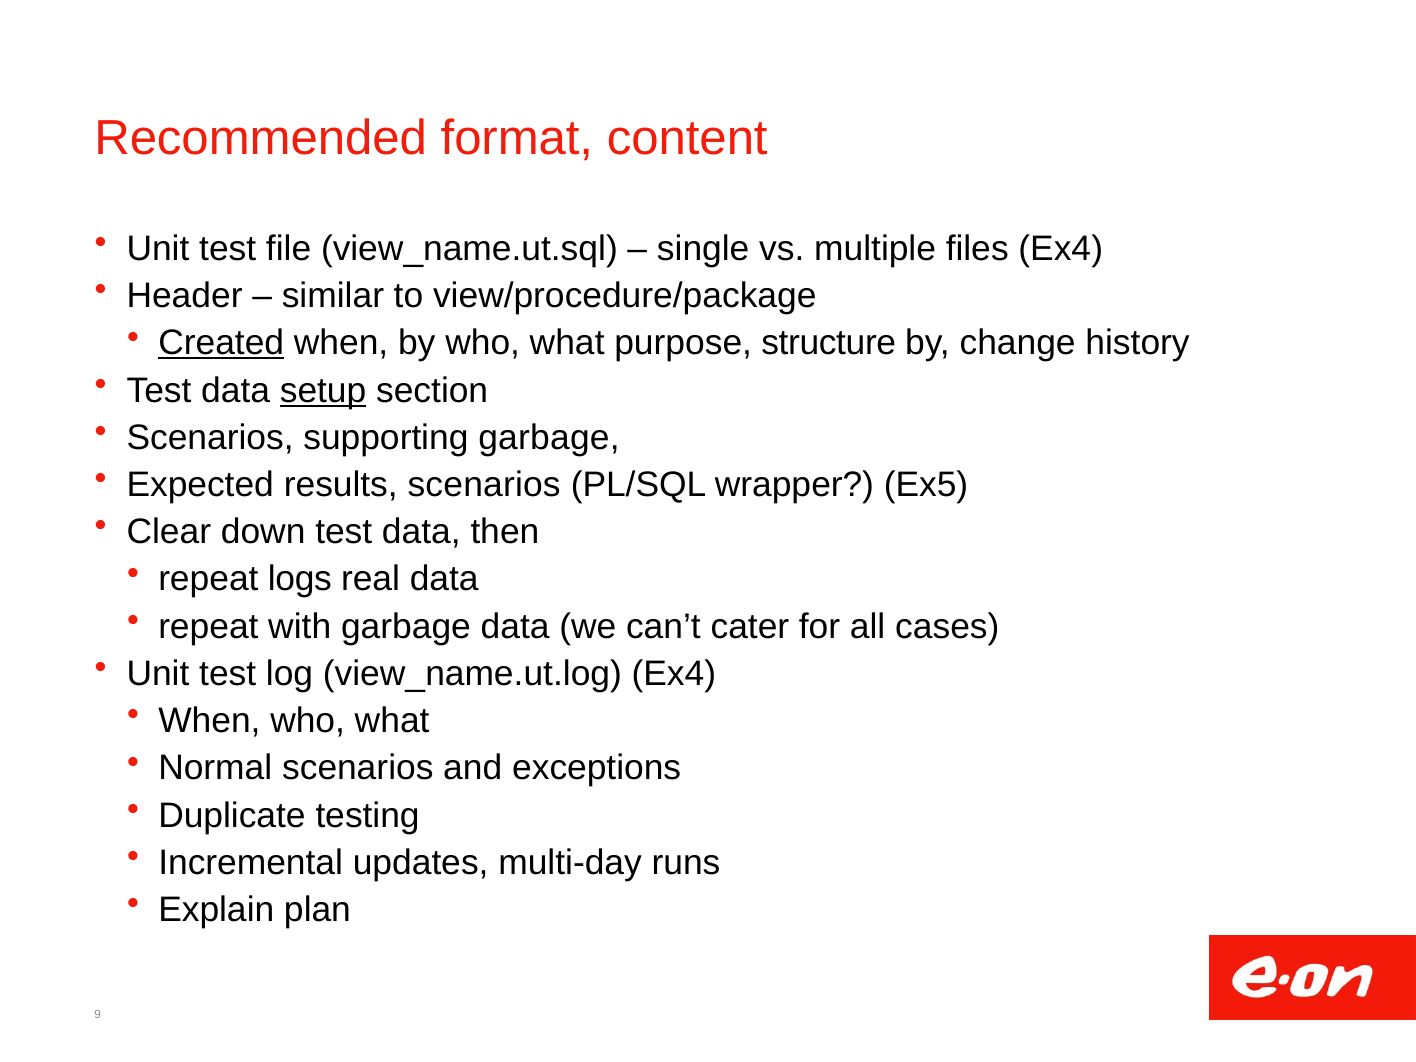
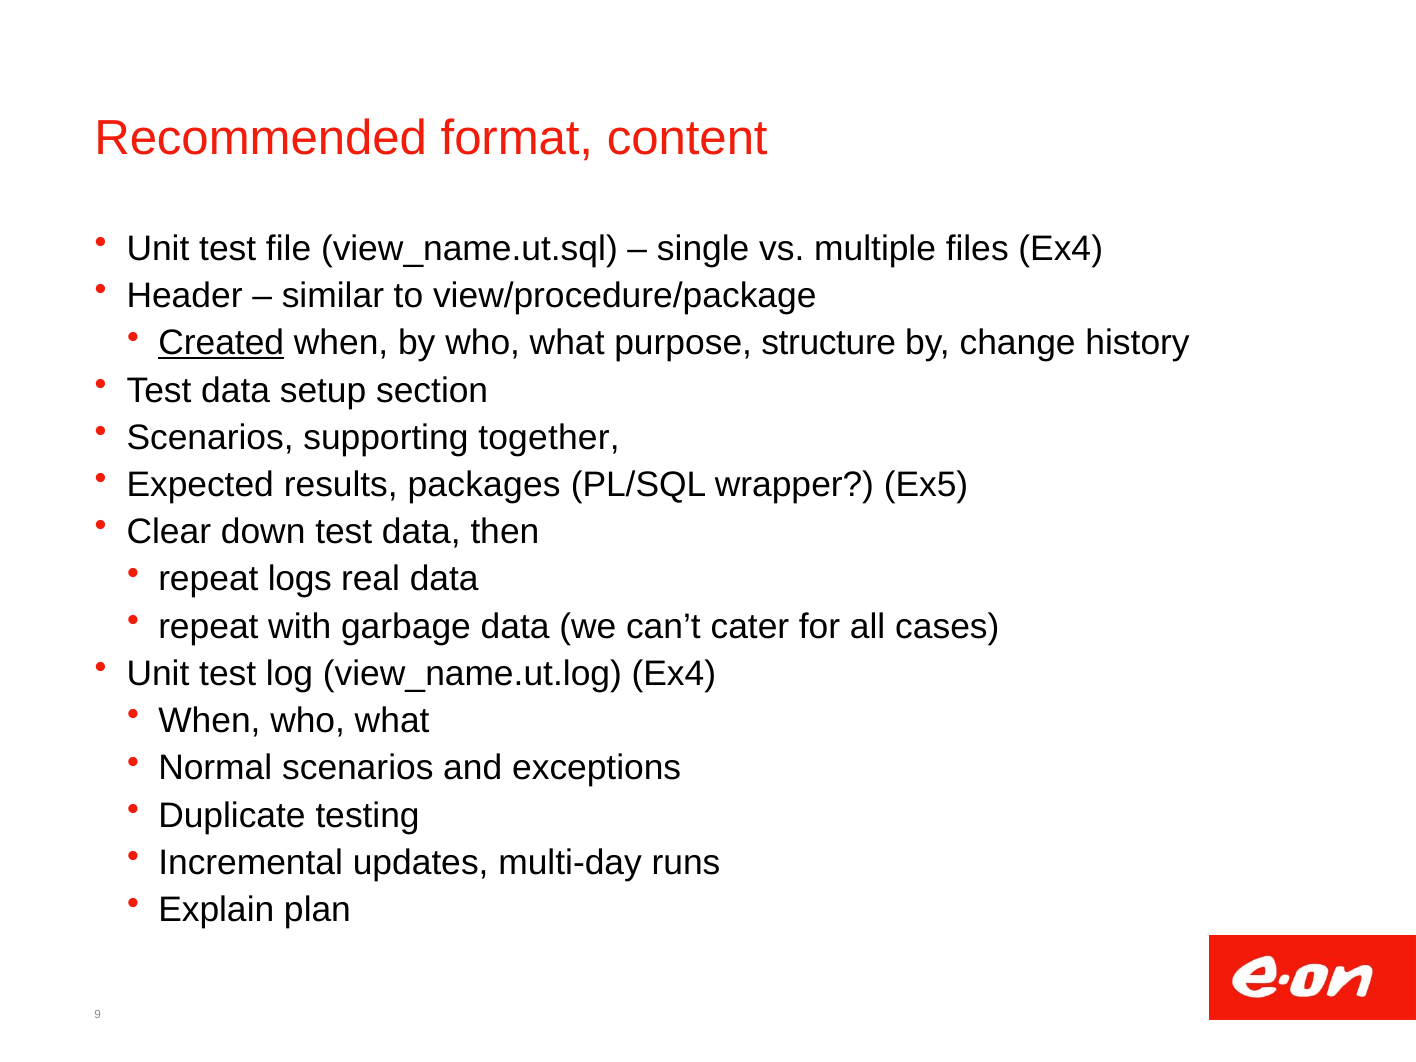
setup underline: present -> none
supporting garbage: garbage -> together
results scenarios: scenarios -> packages
